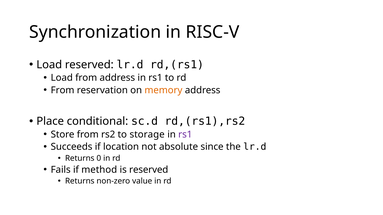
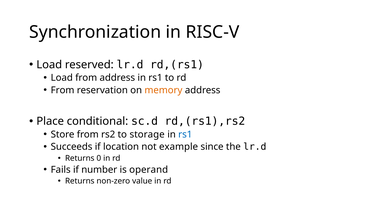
rs1 at (185, 135) colour: purple -> blue
absolute: absolute -> example
method: method -> number
is reserved: reserved -> operand
